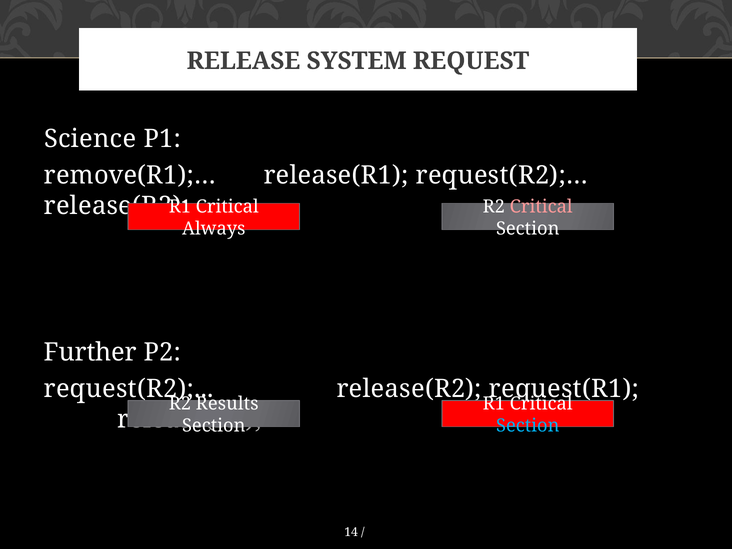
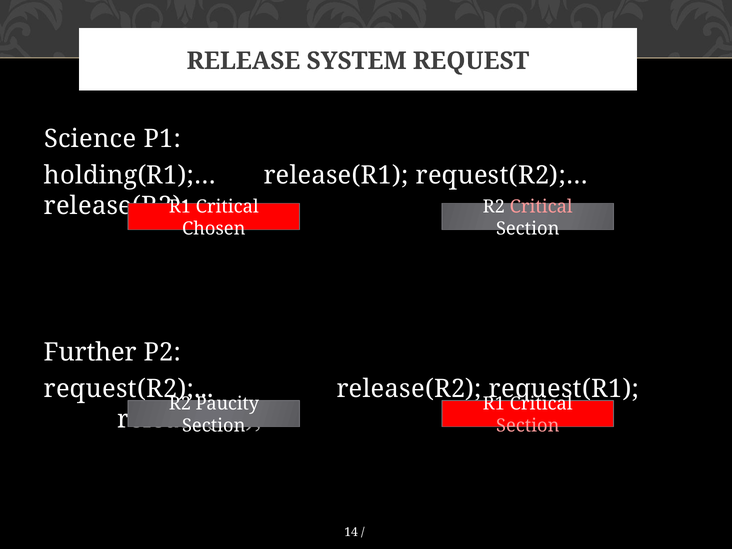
remove(R1);…: remove(R1);… -> holding(R1);…
Always: Always -> Chosen
Results: Results -> Paucity
Section at (528, 426) colour: light blue -> pink
